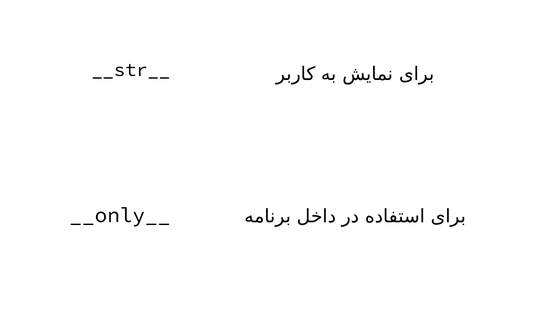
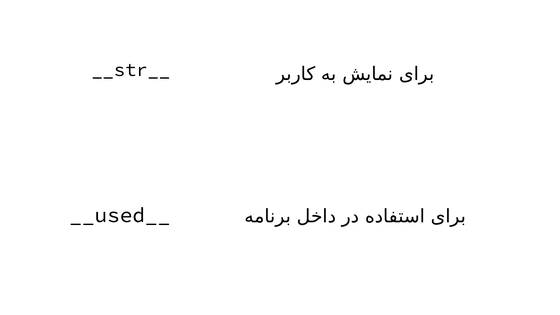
__only__: __only__ -> __used__
